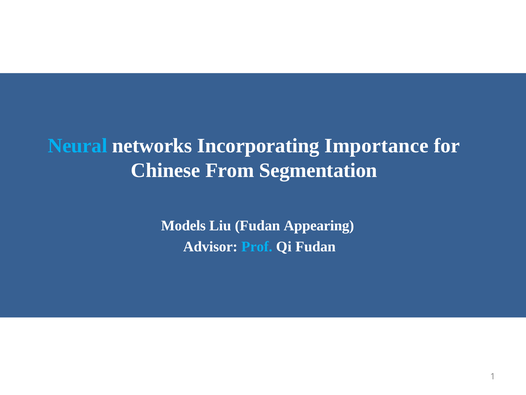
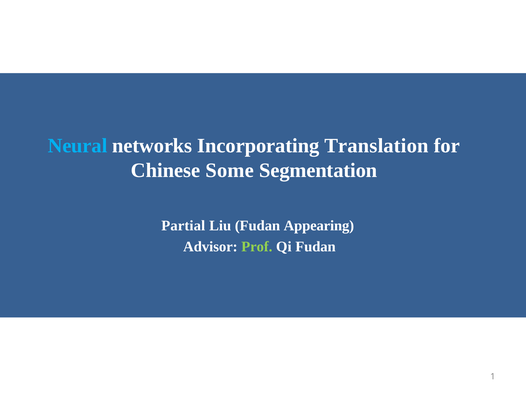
Importance: Importance -> Translation
From: From -> Some
Models: Models -> Partial
Prof colour: light blue -> light green
